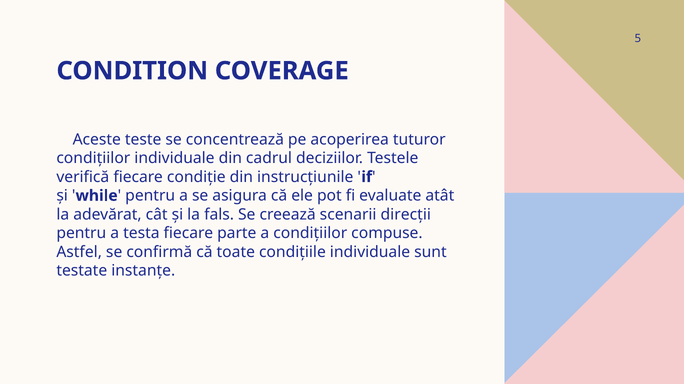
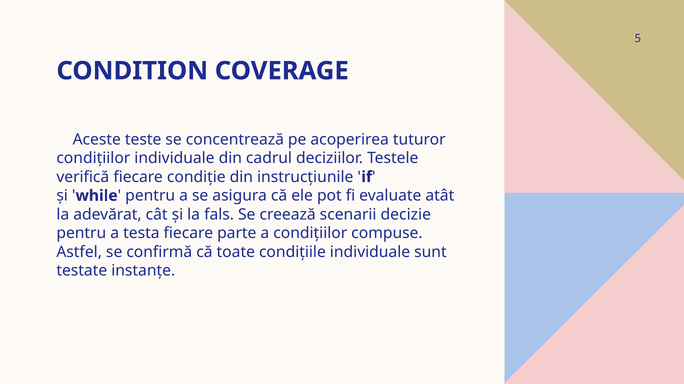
direcții: direcții -> decizie
